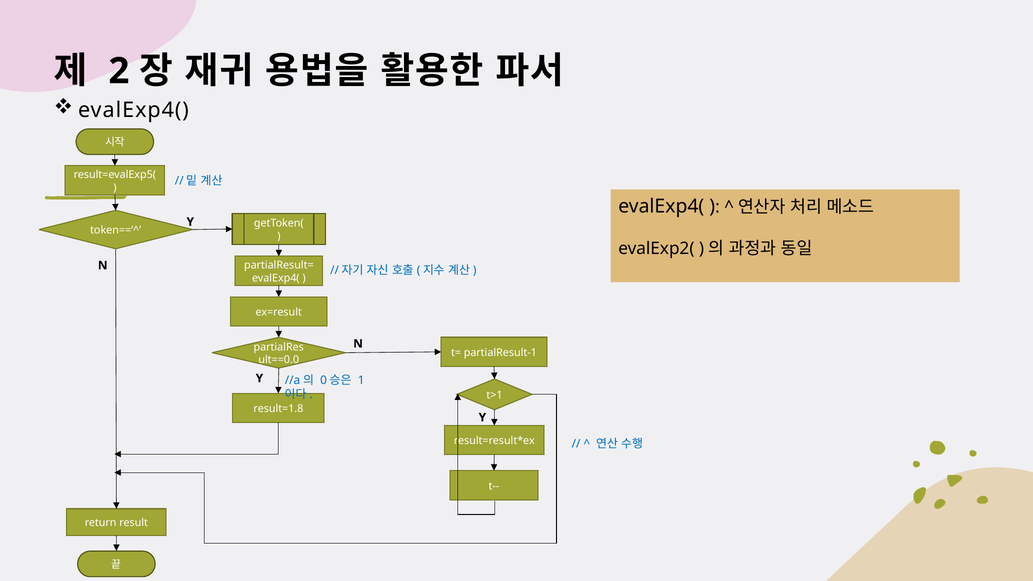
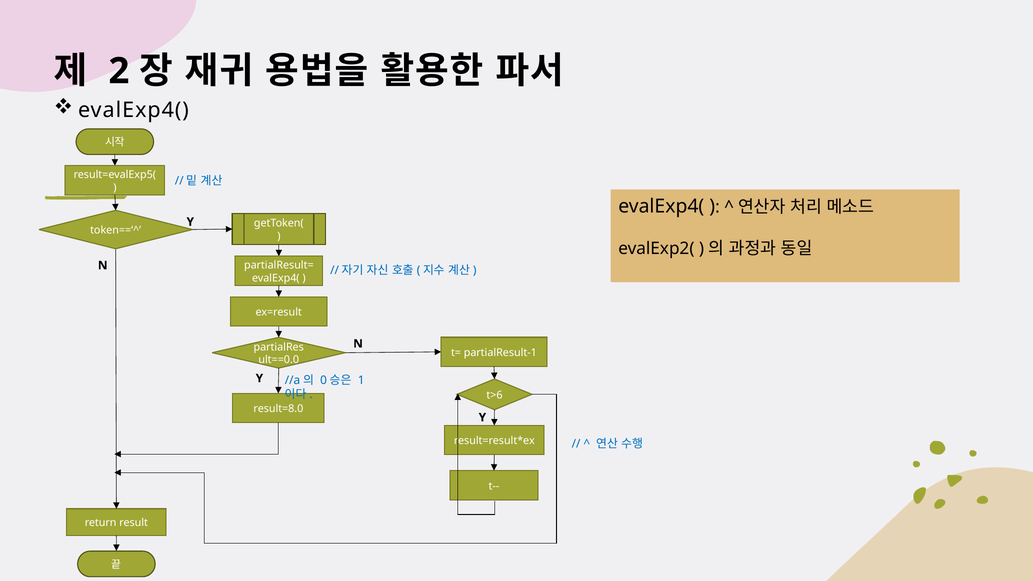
t>1: t>1 -> t>6
result=1.8: result=1.8 -> result=8.0
